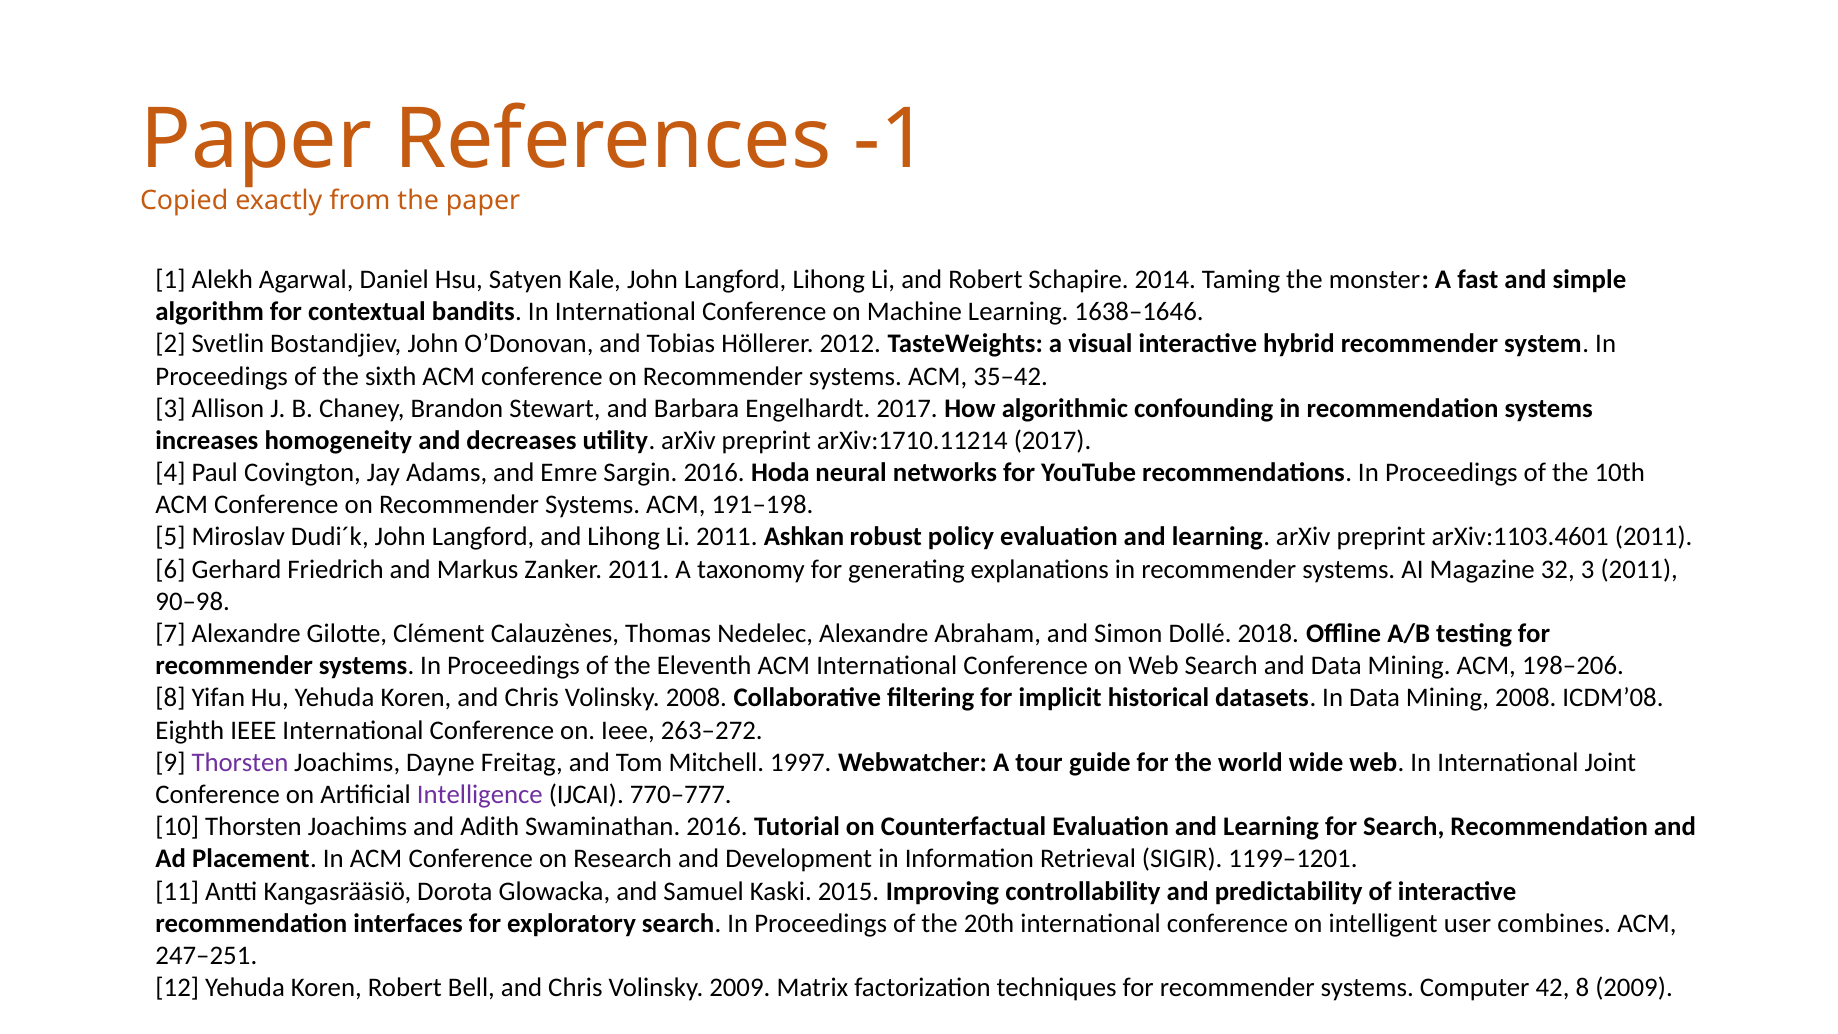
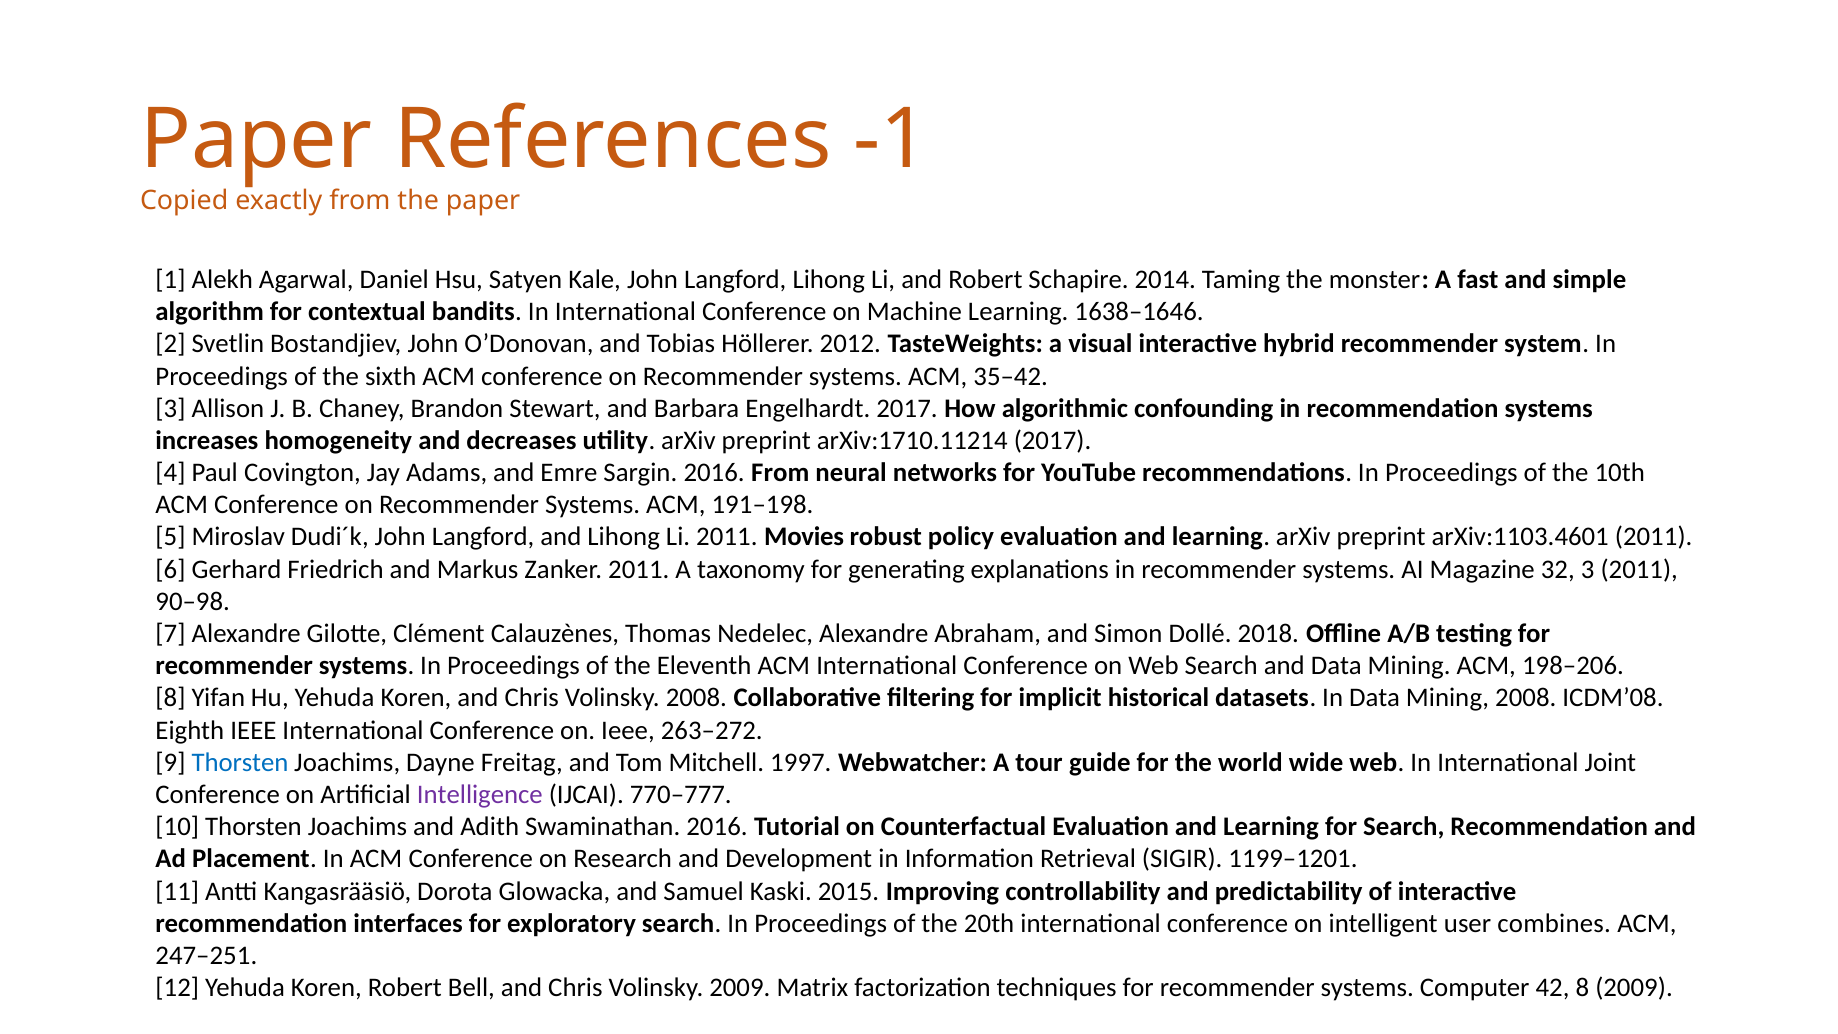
2016 Hoda: Hoda -> From
Ashkan: Ashkan -> Movies
Thorsten at (240, 762) colour: purple -> blue
